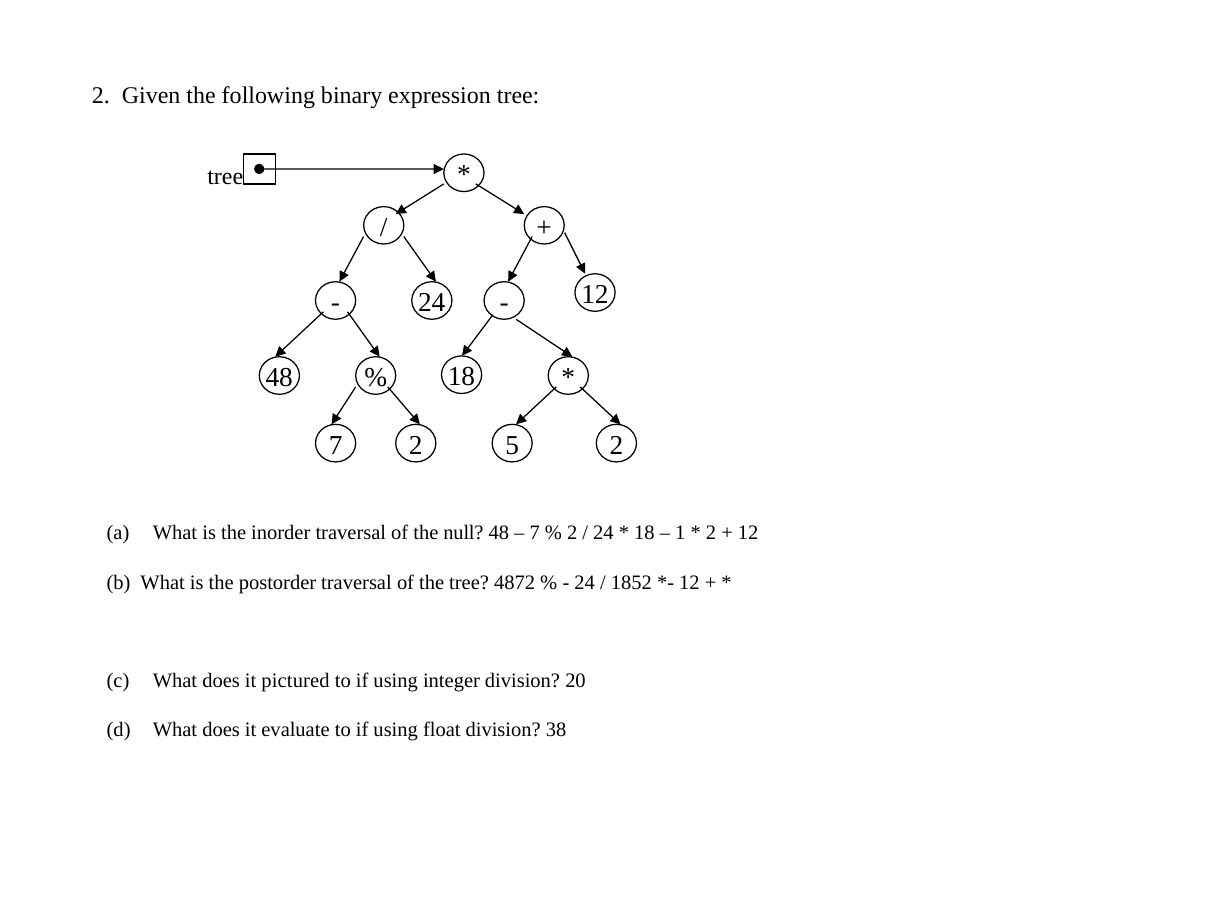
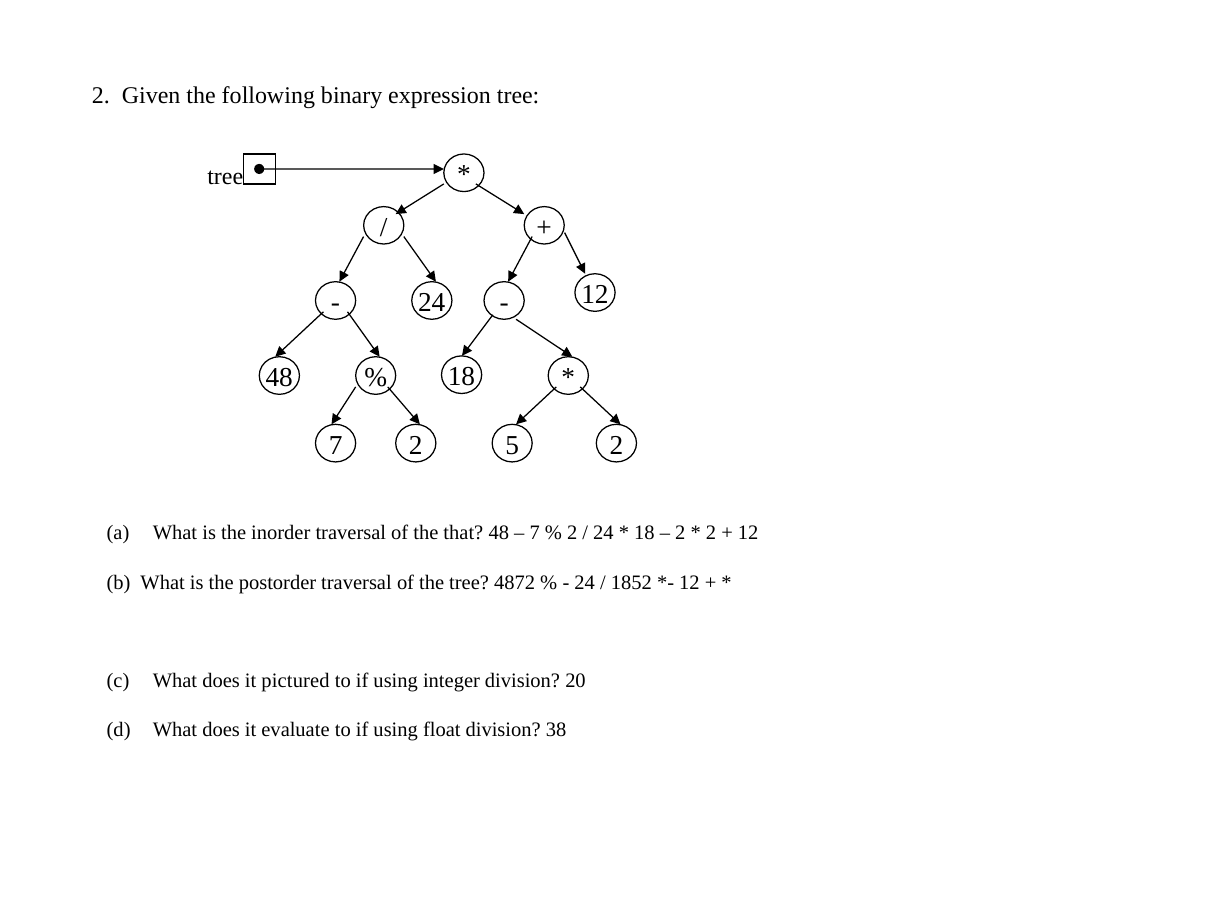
null: null -> that
1 at (680, 533): 1 -> 2
